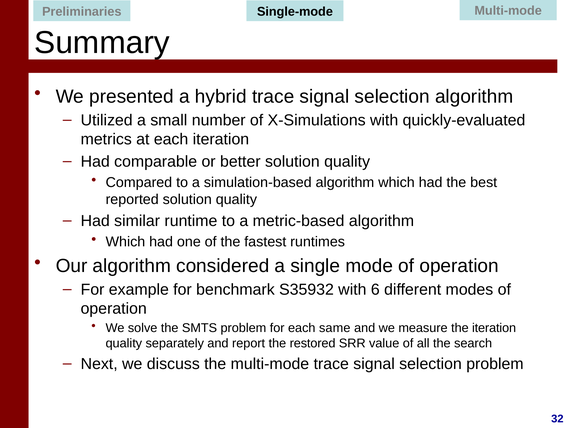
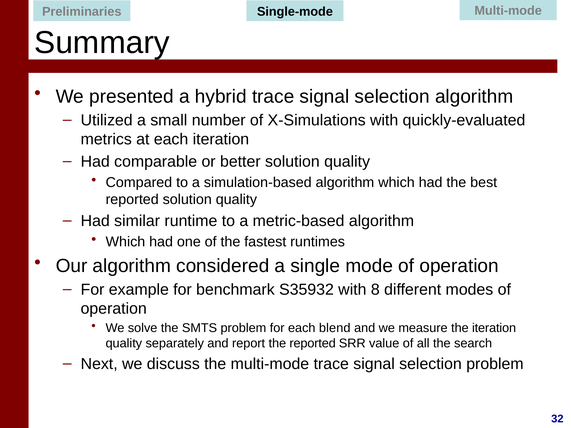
6: 6 -> 8
same: same -> blend
the restored: restored -> reported
